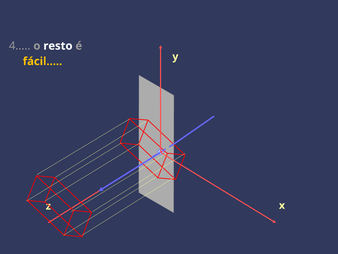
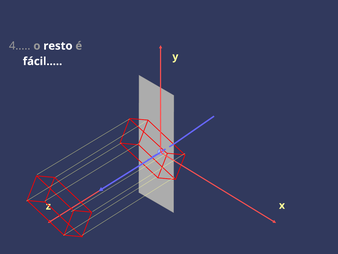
fácil colour: yellow -> white
